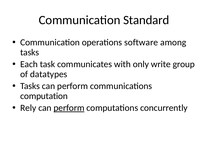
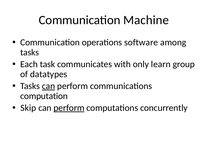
Standard: Standard -> Machine
write: write -> learn
can at (49, 86) underline: none -> present
Rely: Rely -> Skip
